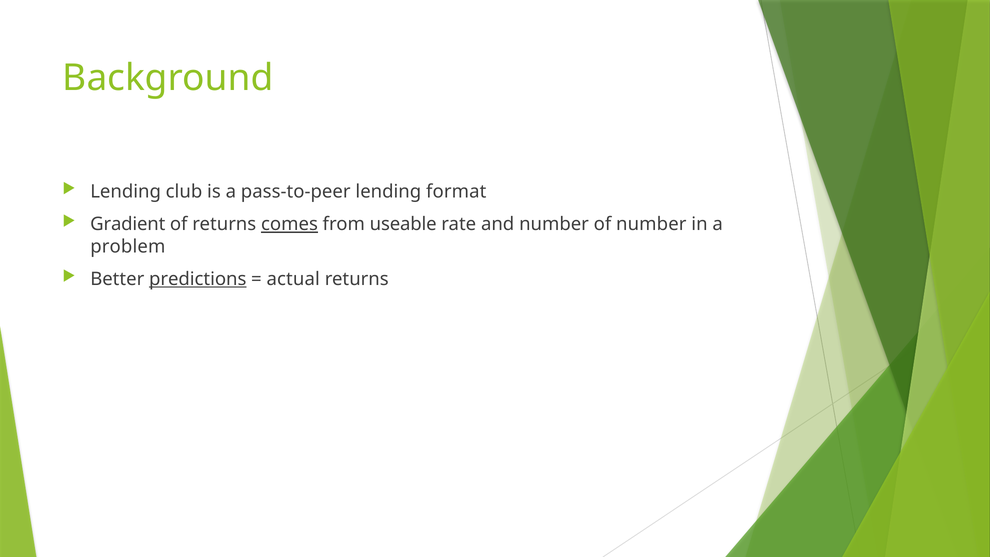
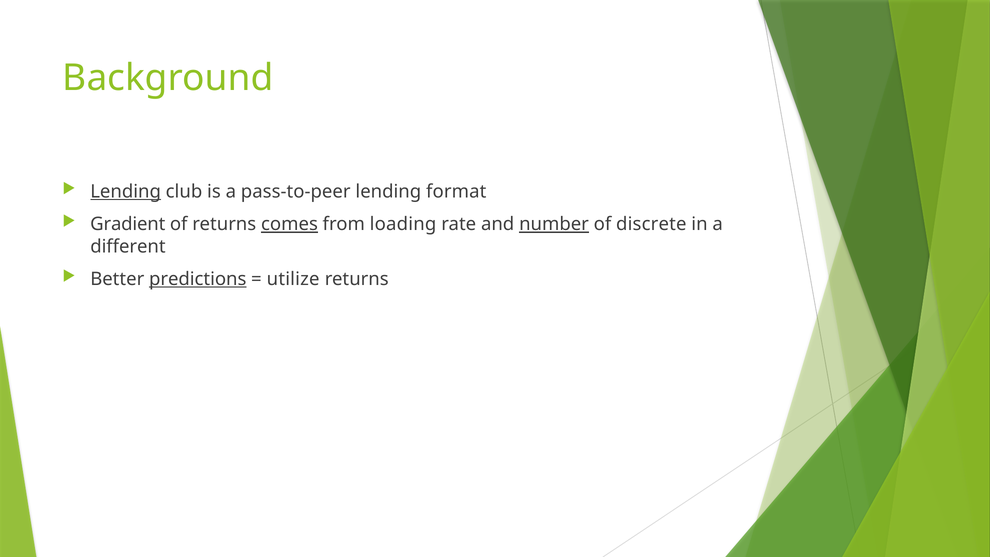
Lending at (126, 192) underline: none -> present
useable: useable -> loading
number at (554, 224) underline: none -> present
of number: number -> discrete
problem: problem -> different
actual: actual -> utilize
